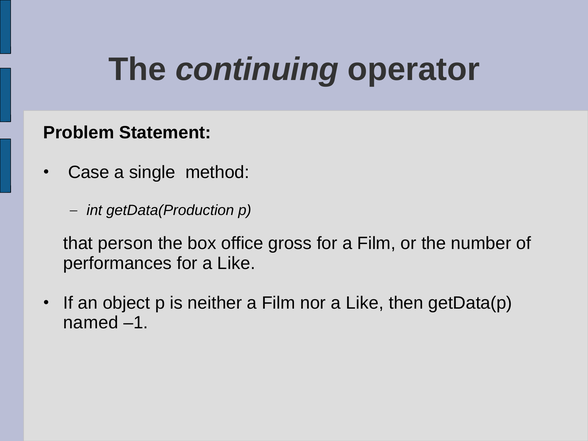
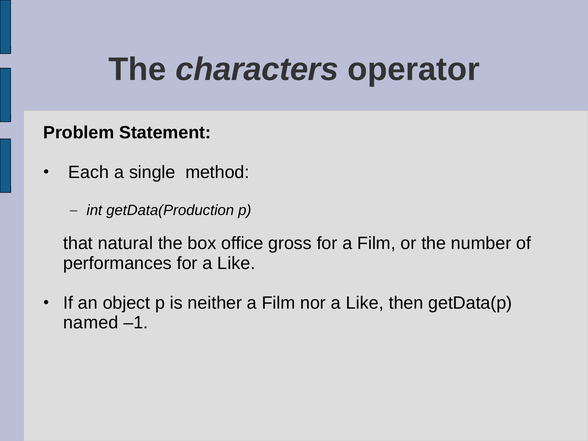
continuing: continuing -> characters
Case: Case -> Each
person: person -> natural
